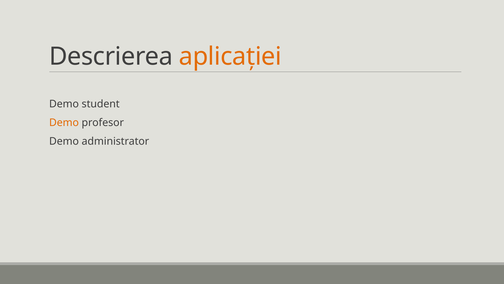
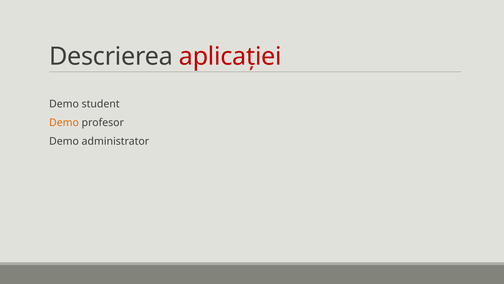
aplicației colour: orange -> red
